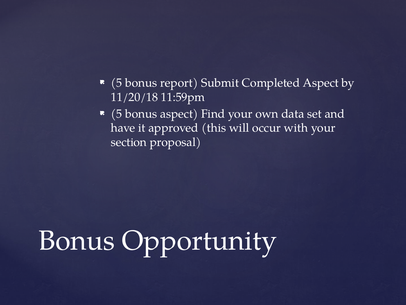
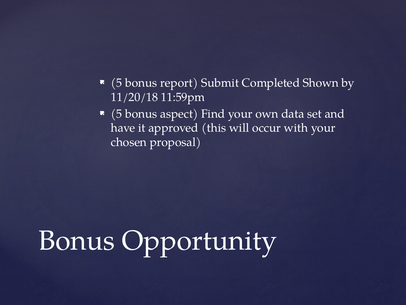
Completed Aspect: Aspect -> Shown
section: section -> chosen
